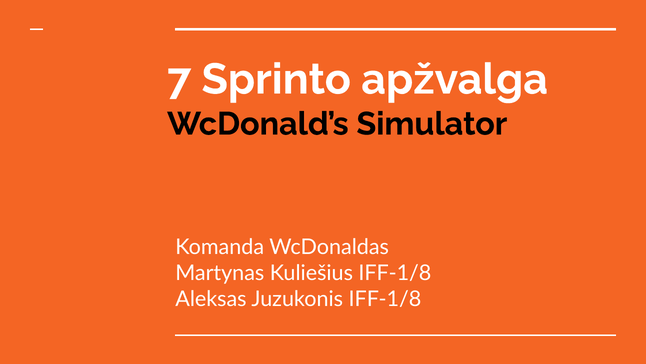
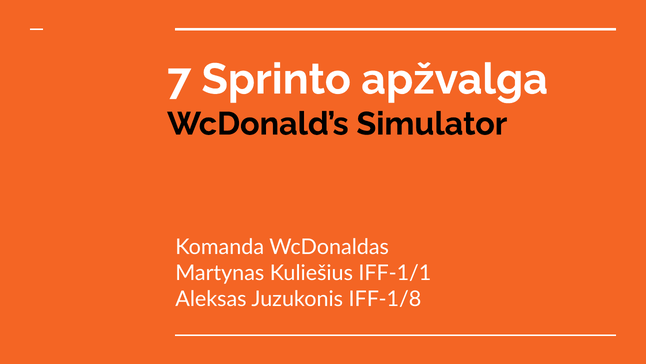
Kuliešius IFF-1/8: IFF-1/8 -> IFF-1/1
